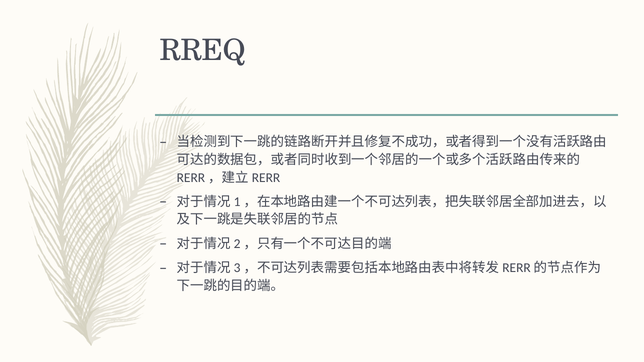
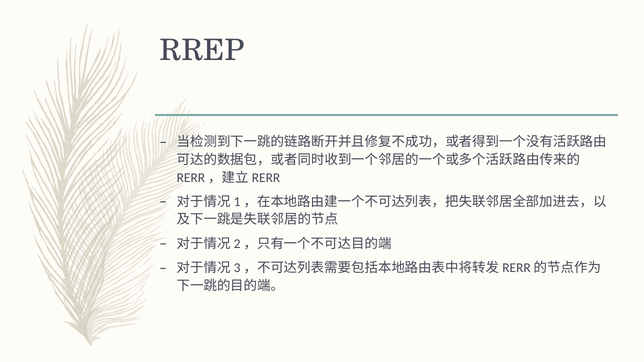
RREQ: RREQ -> RREP
